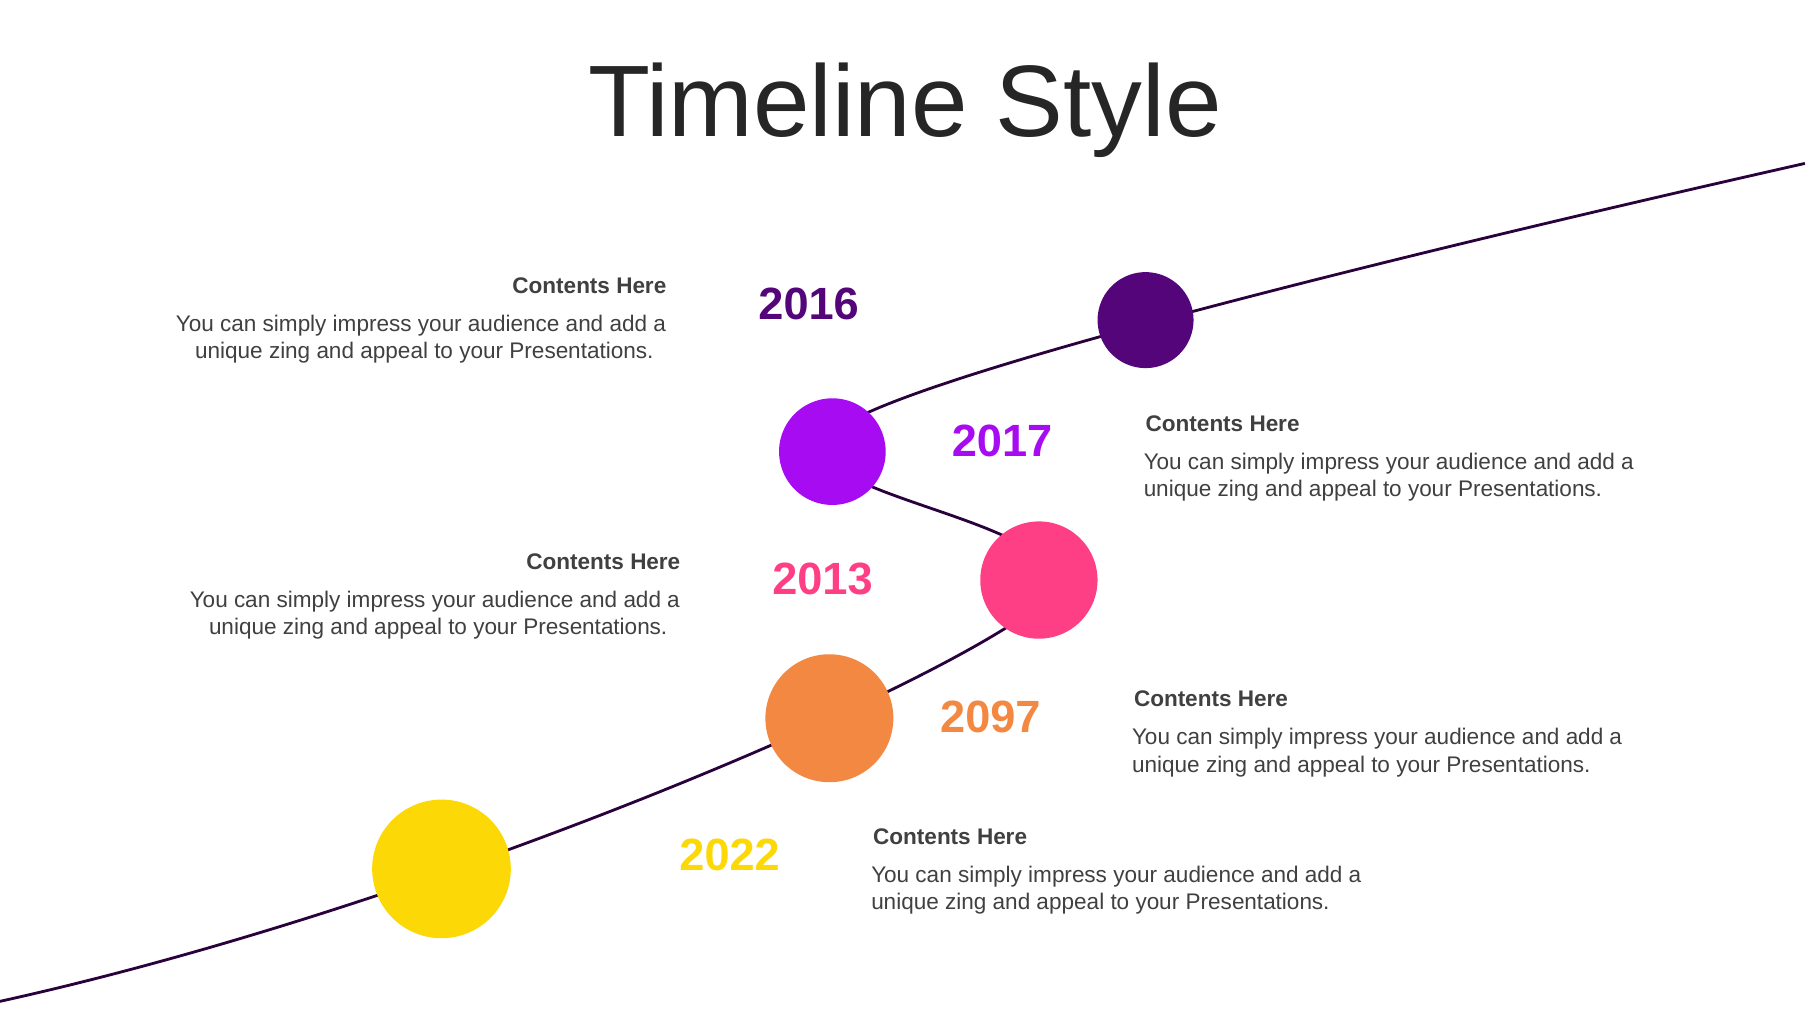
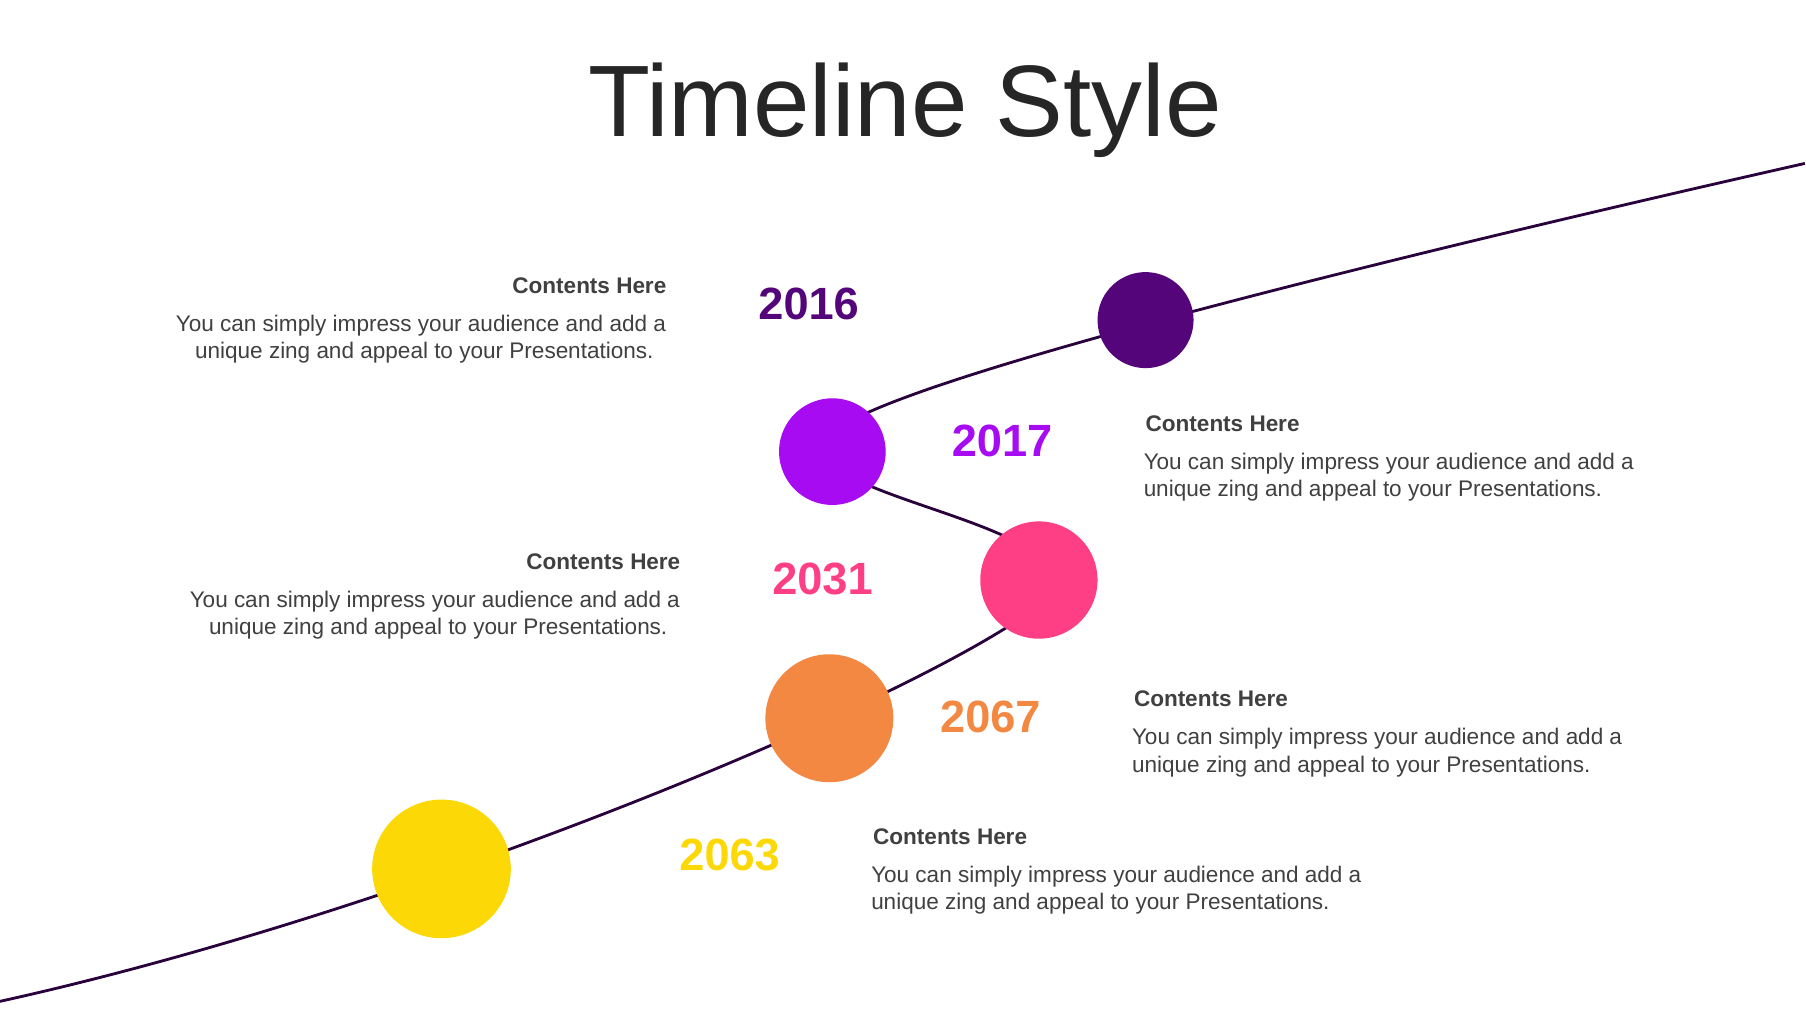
2013: 2013 -> 2031
2097: 2097 -> 2067
2022: 2022 -> 2063
